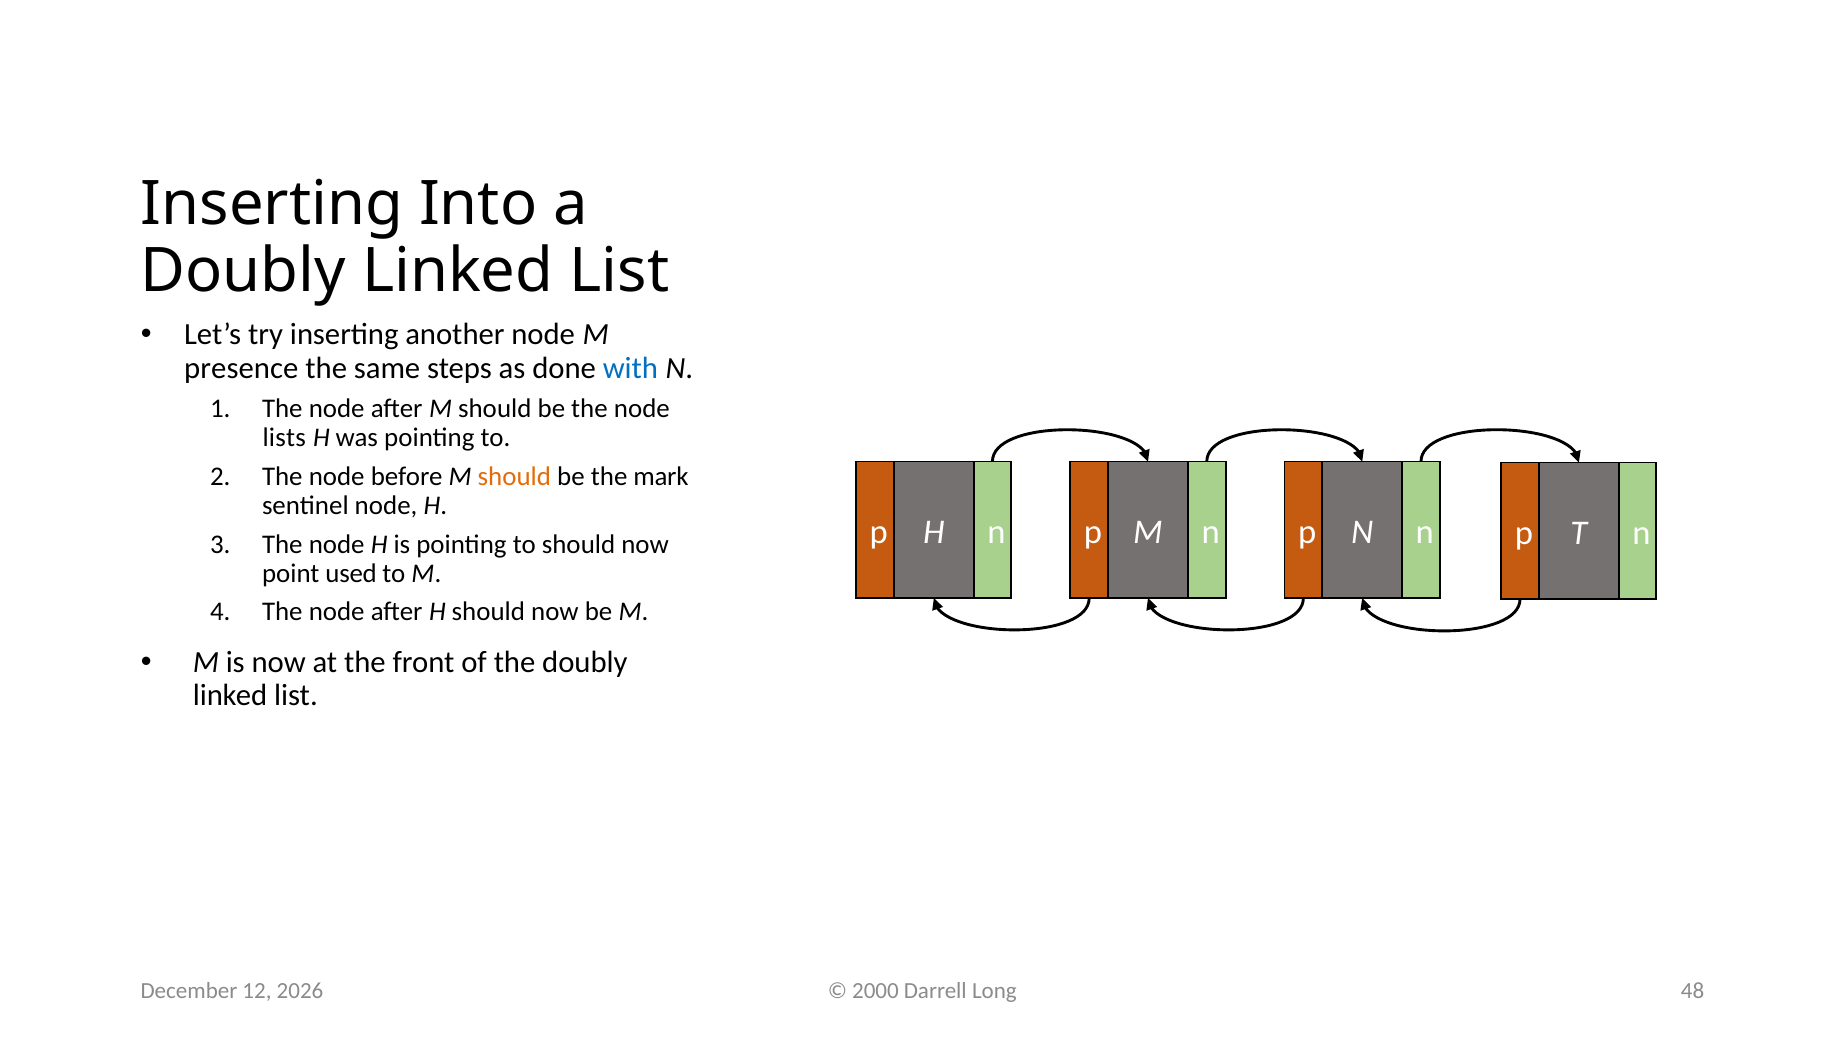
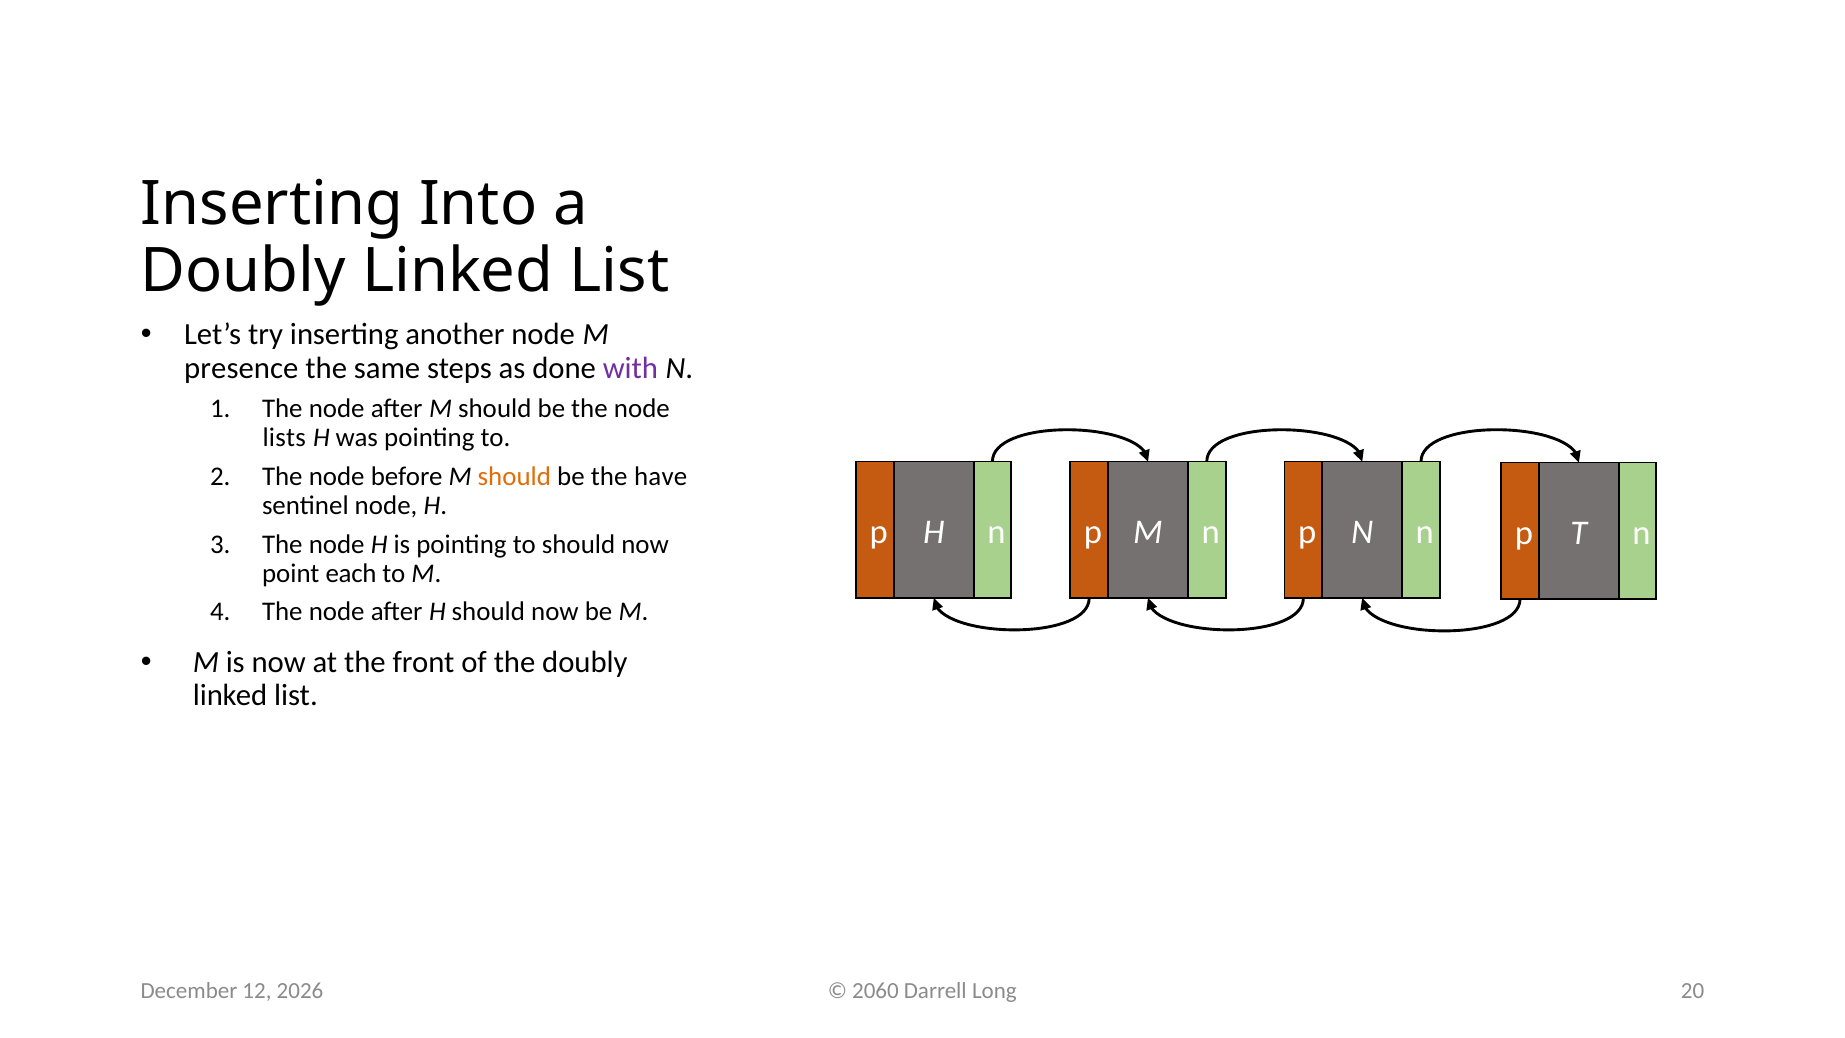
with colour: blue -> purple
mark: mark -> have
used: used -> each
2000: 2000 -> 2060
48: 48 -> 20
